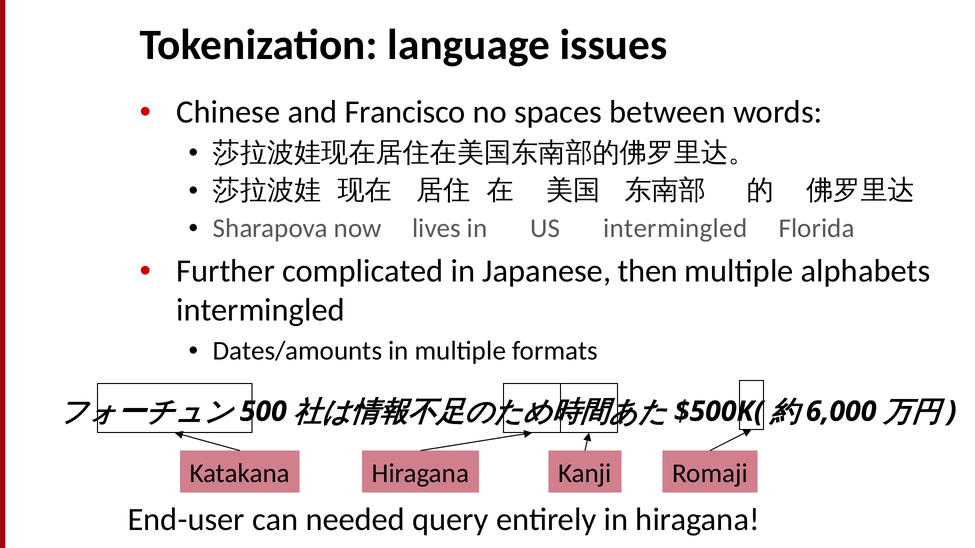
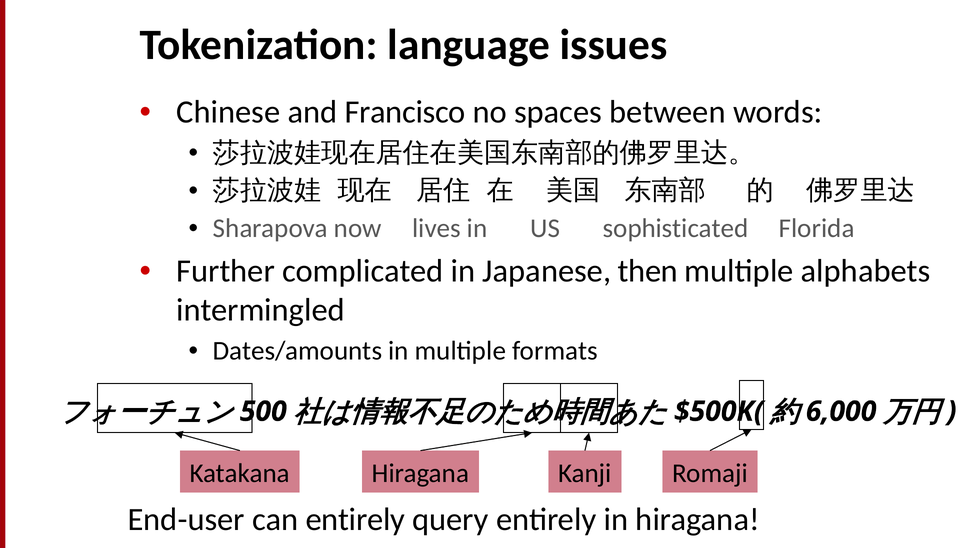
US intermingled: intermingled -> sophisticated
can needed: needed -> entirely
